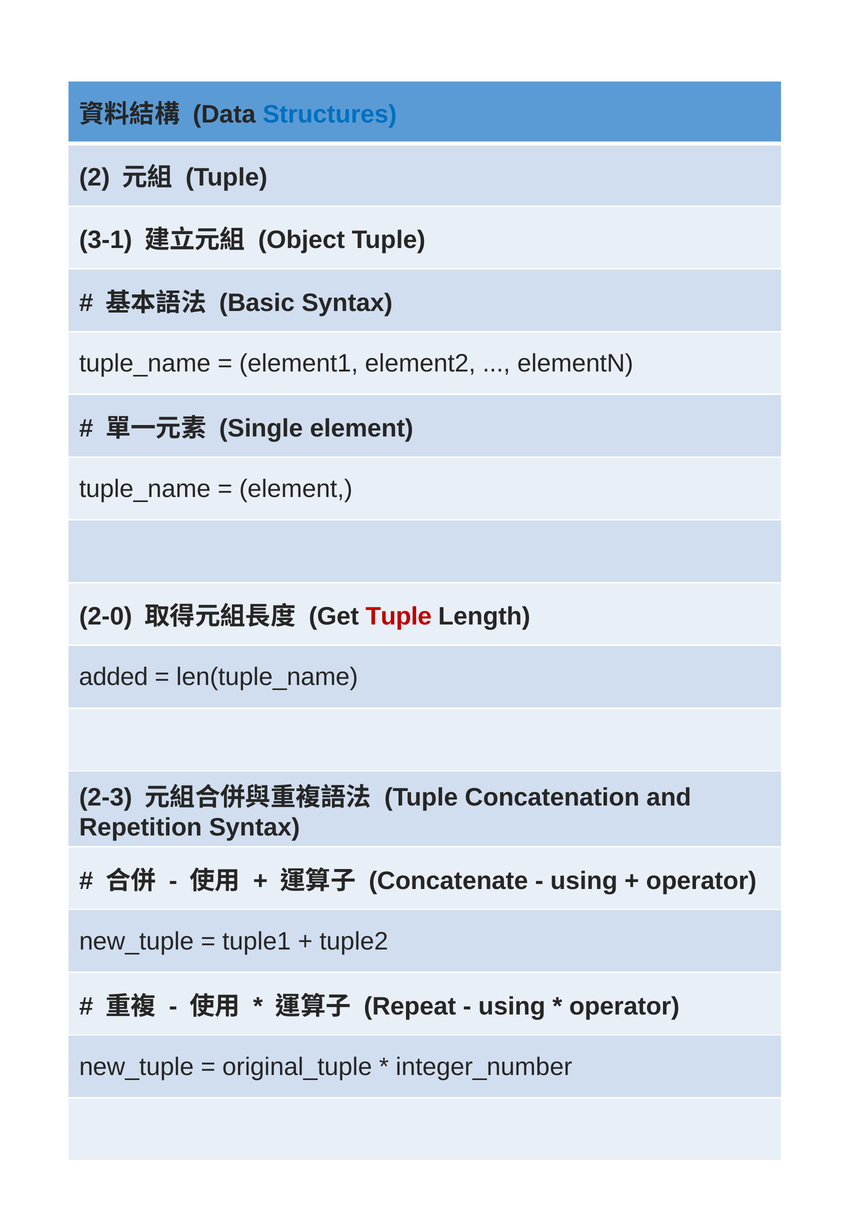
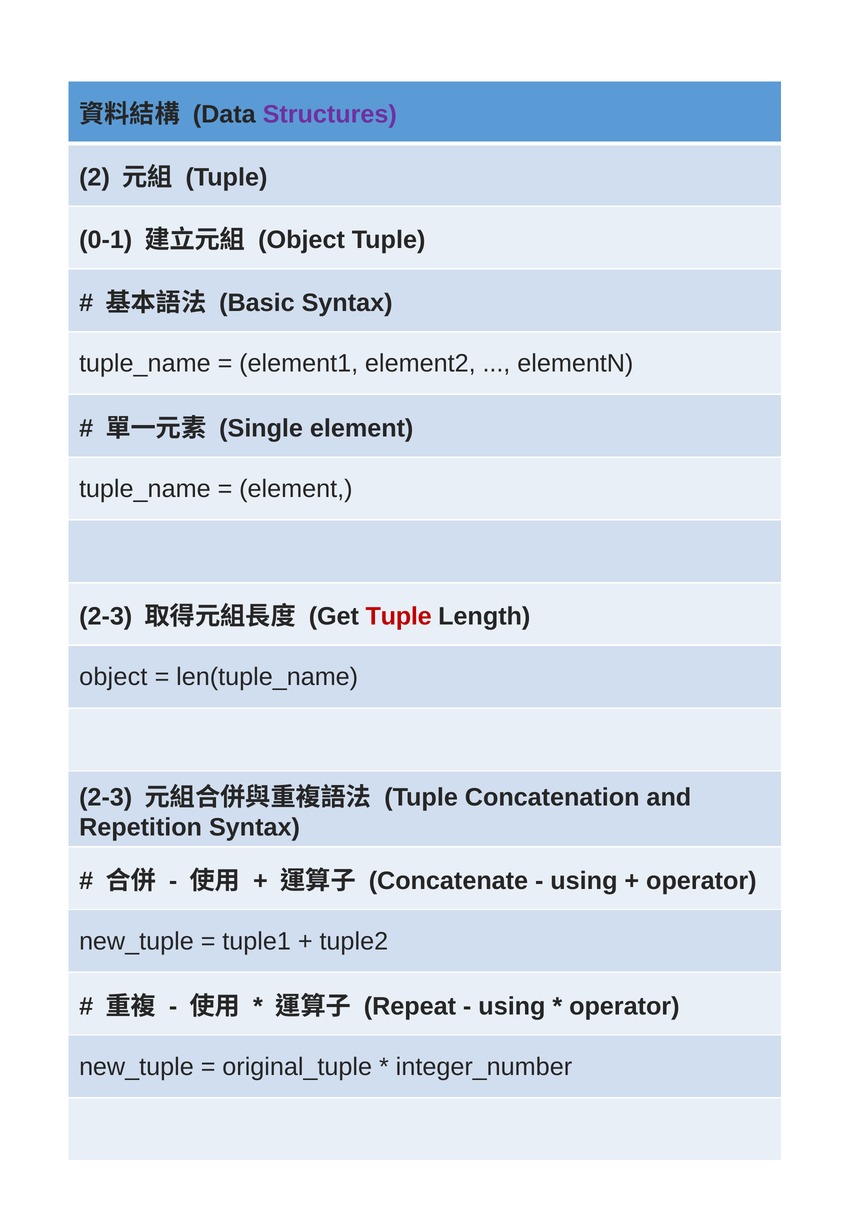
Structures colour: blue -> purple
3-1: 3-1 -> 0-1
2-0 at (106, 617): 2-0 -> 2-3
added at (114, 678): added -> object
